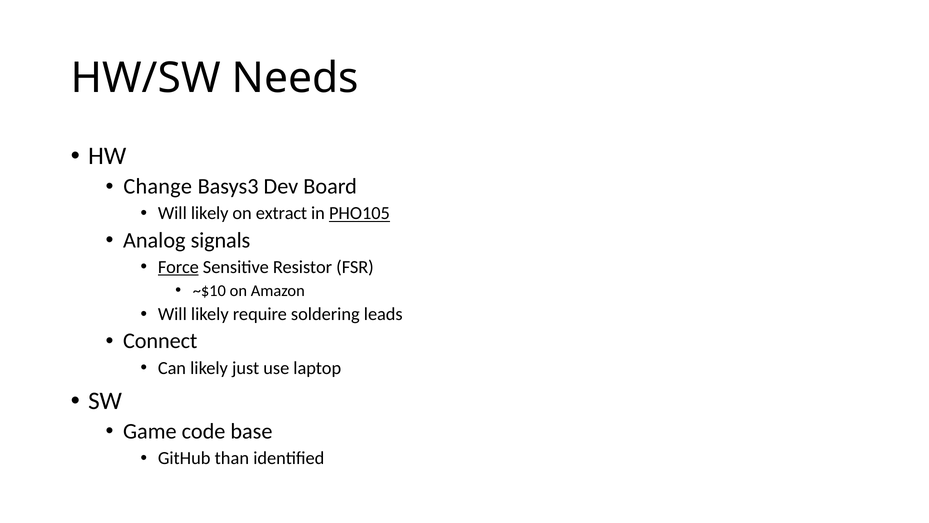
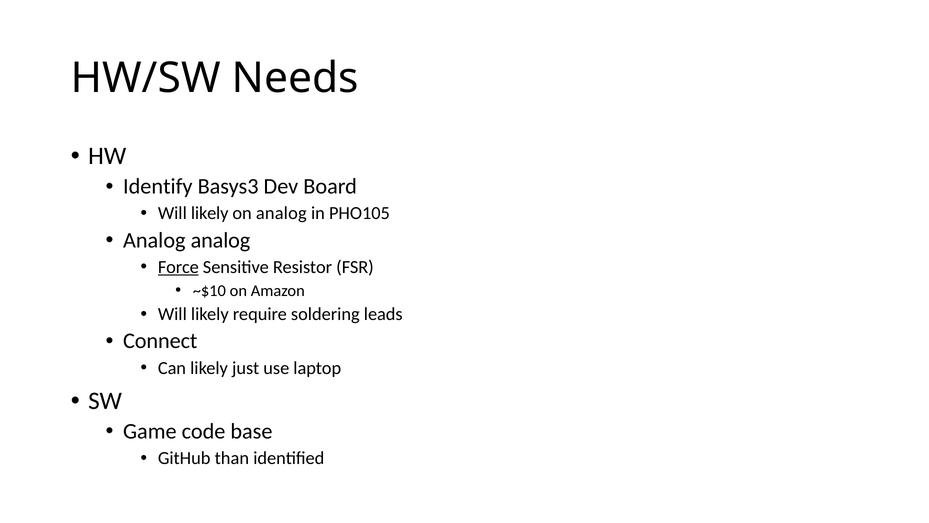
Change: Change -> Identify
on extract: extract -> analog
PHO105 underline: present -> none
Analog signals: signals -> analog
